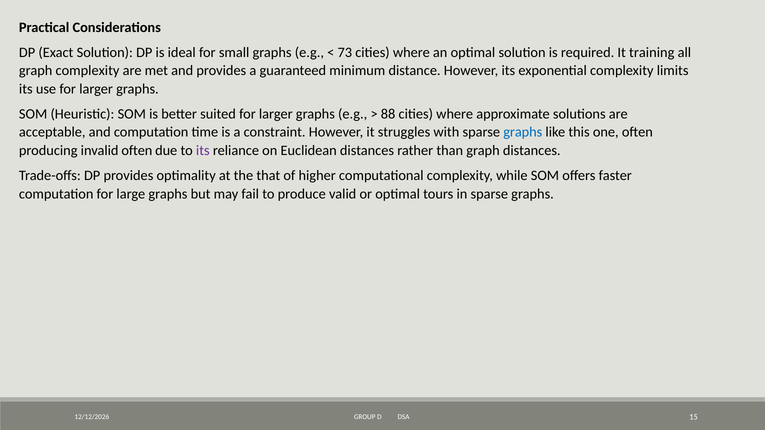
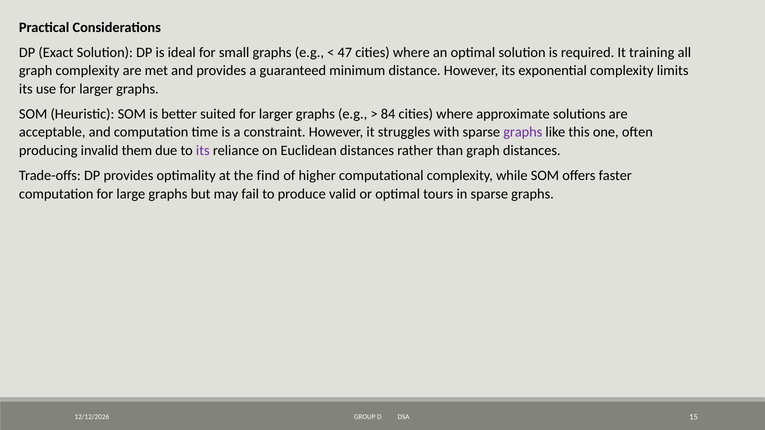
73: 73 -> 47
88: 88 -> 84
graphs at (523, 132) colour: blue -> purple
invalid often: often -> them
that: that -> find
